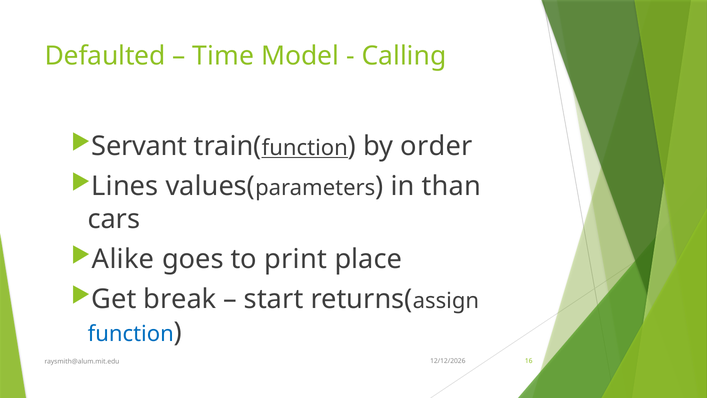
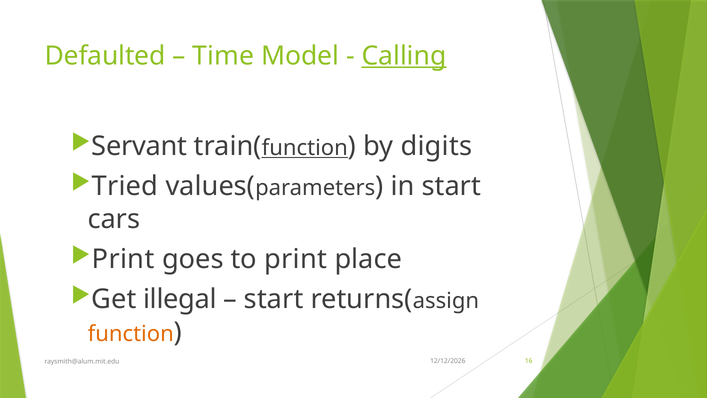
Calling underline: none -> present
order: order -> digits
Lines: Lines -> Tried
in than: than -> start
Alike at (123, 259): Alike -> Print
break: break -> illegal
function at (131, 333) colour: blue -> orange
